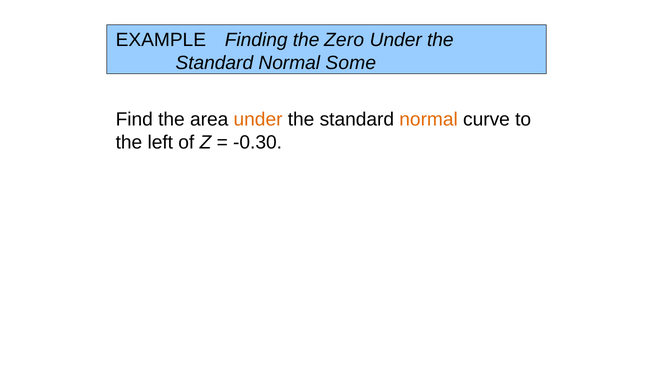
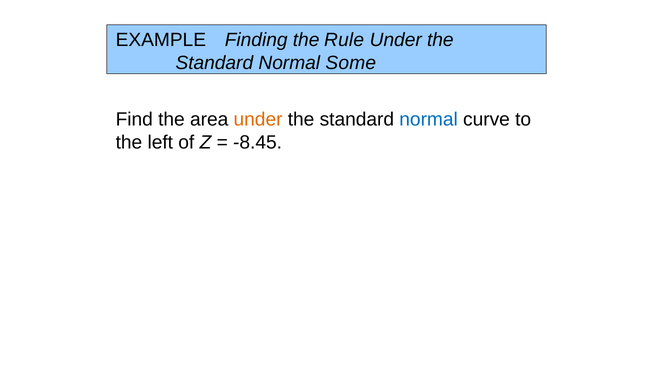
Zero: Zero -> Rule
normal at (429, 120) colour: orange -> blue
-0.30: -0.30 -> -8.45
